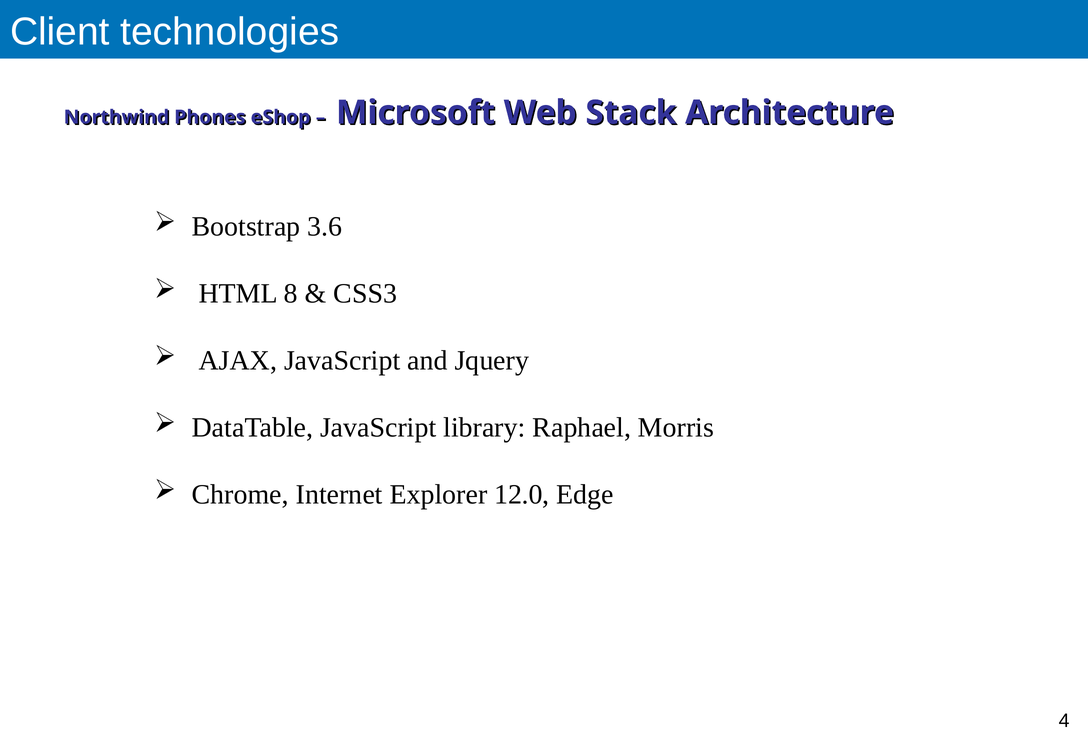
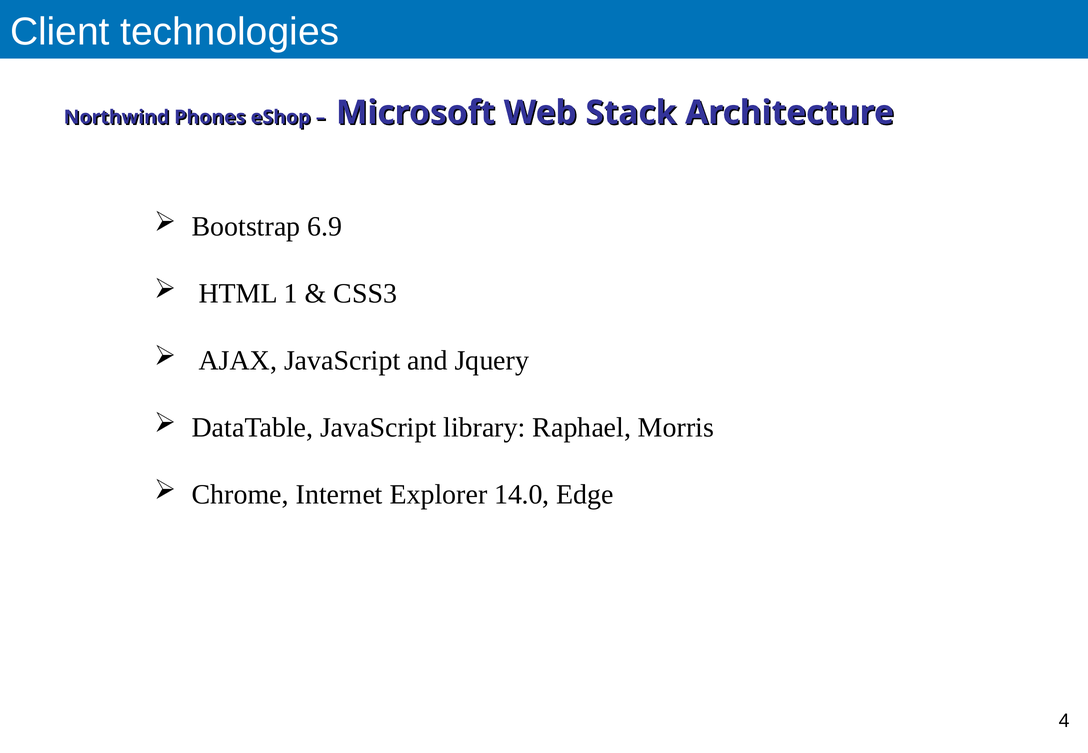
3.6: 3.6 -> 6.9
8: 8 -> 1
12.0: 12.0 -> 14.0
